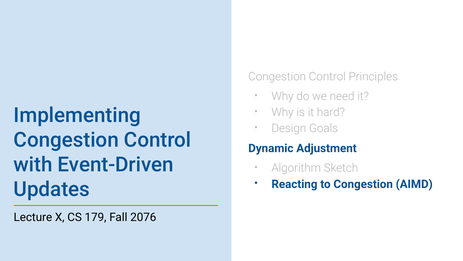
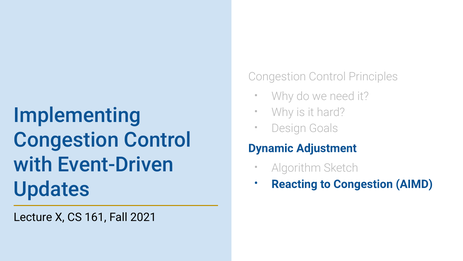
179: 179 -> 161
2076: 2076 -> 2021
